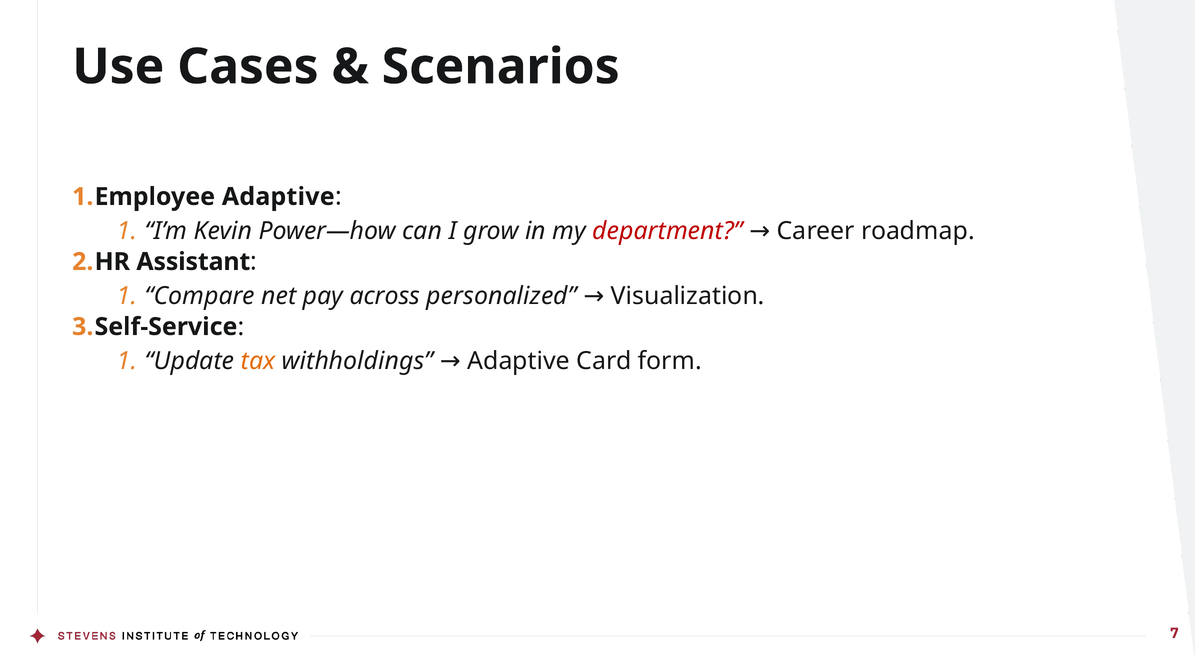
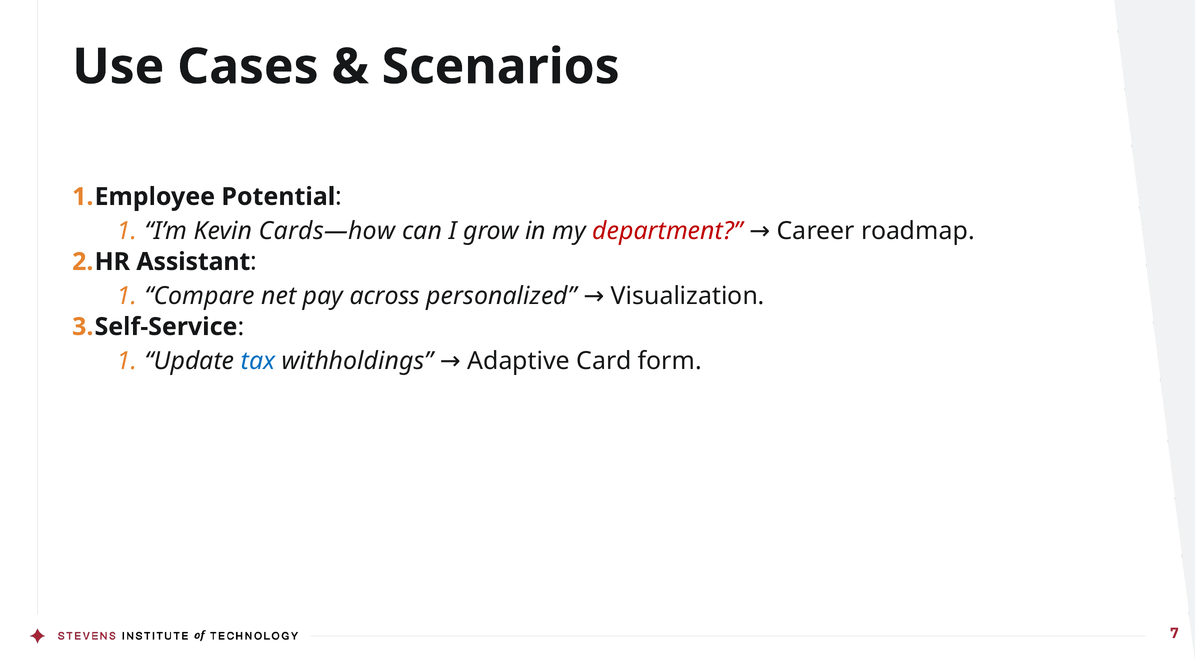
Adaptive at (278, 197): Adaptive -> Potential
Power—how: Power—how -> Cards—how
tax colour: orange -> blue
